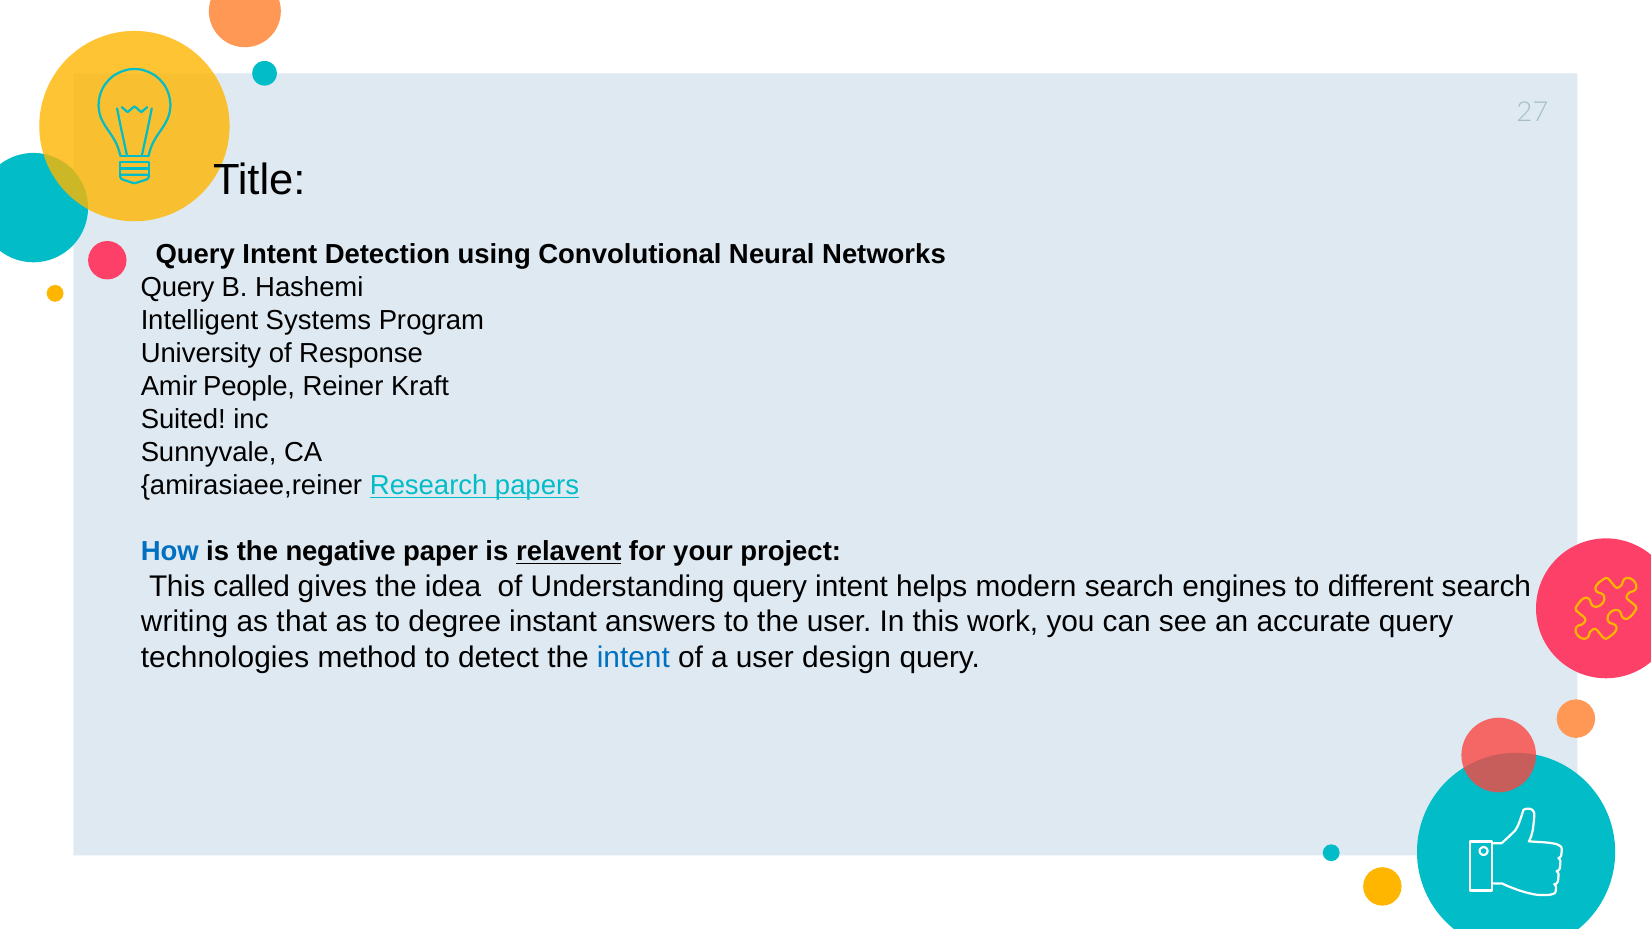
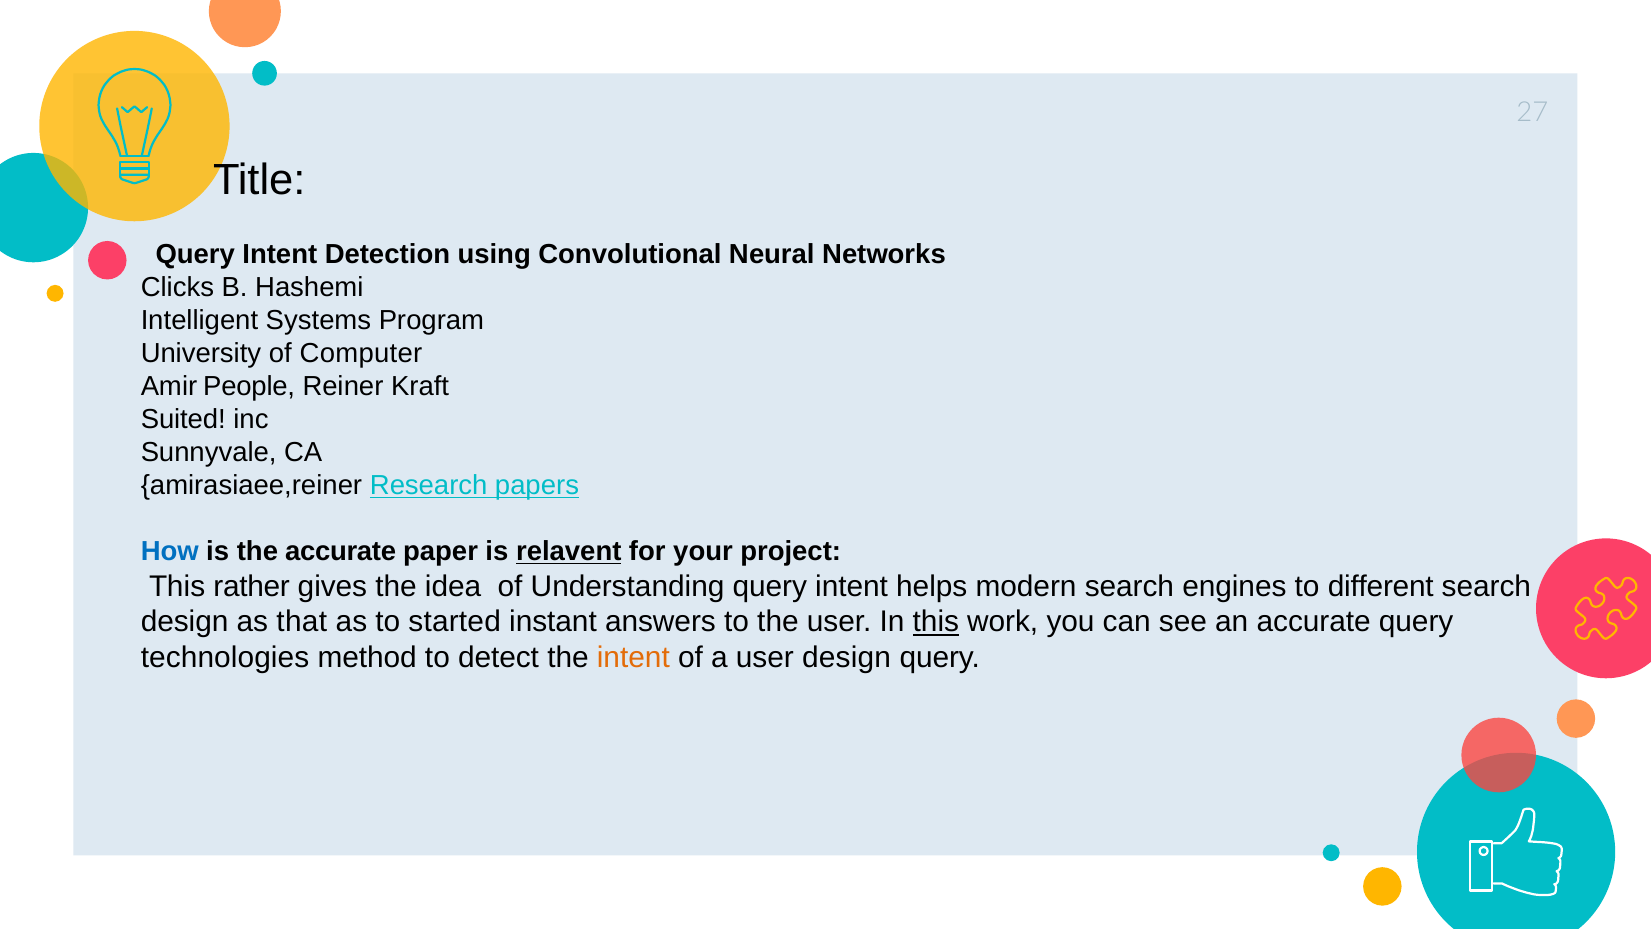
Query at (178, 287): Query -> Clicks
Response: Response -> Computer
the negative: negative -> accurate
called: called -> rather
writing at (184, 622): writing -> design
degree: degree -> started
this at (936, 622) underline: none -> present
intent at (633, 658) colour: blue -> orange
